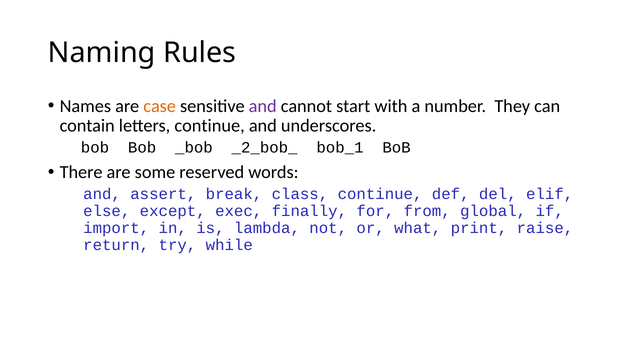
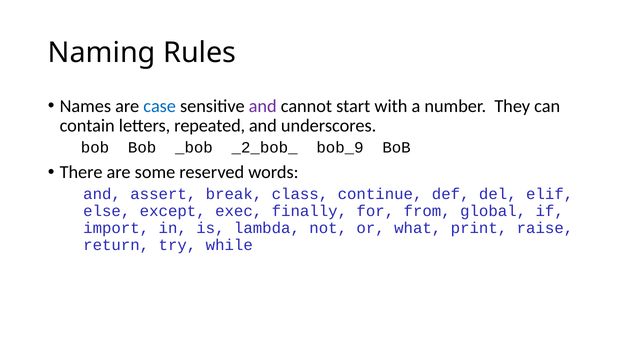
case colour: orange -> blue
letters continue: continue -> repeated
bob_1: bob_1 -> bob_9
